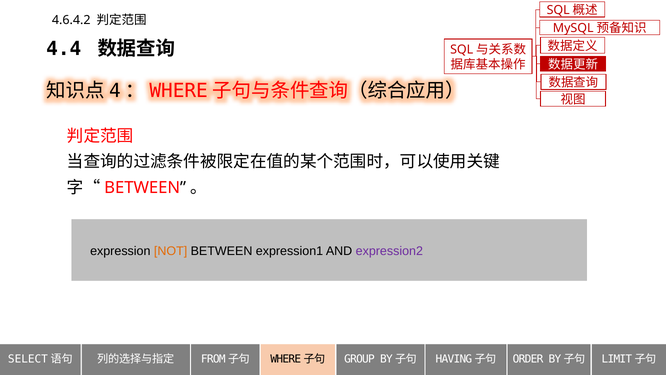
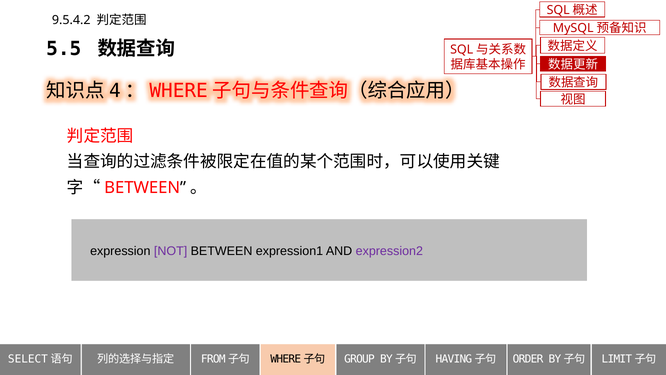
4.6.4.2: 4.6.4.2 -> 9.5.4.2
4.4: 4.4 -> 5.5
NOT colour: orange -> purple
